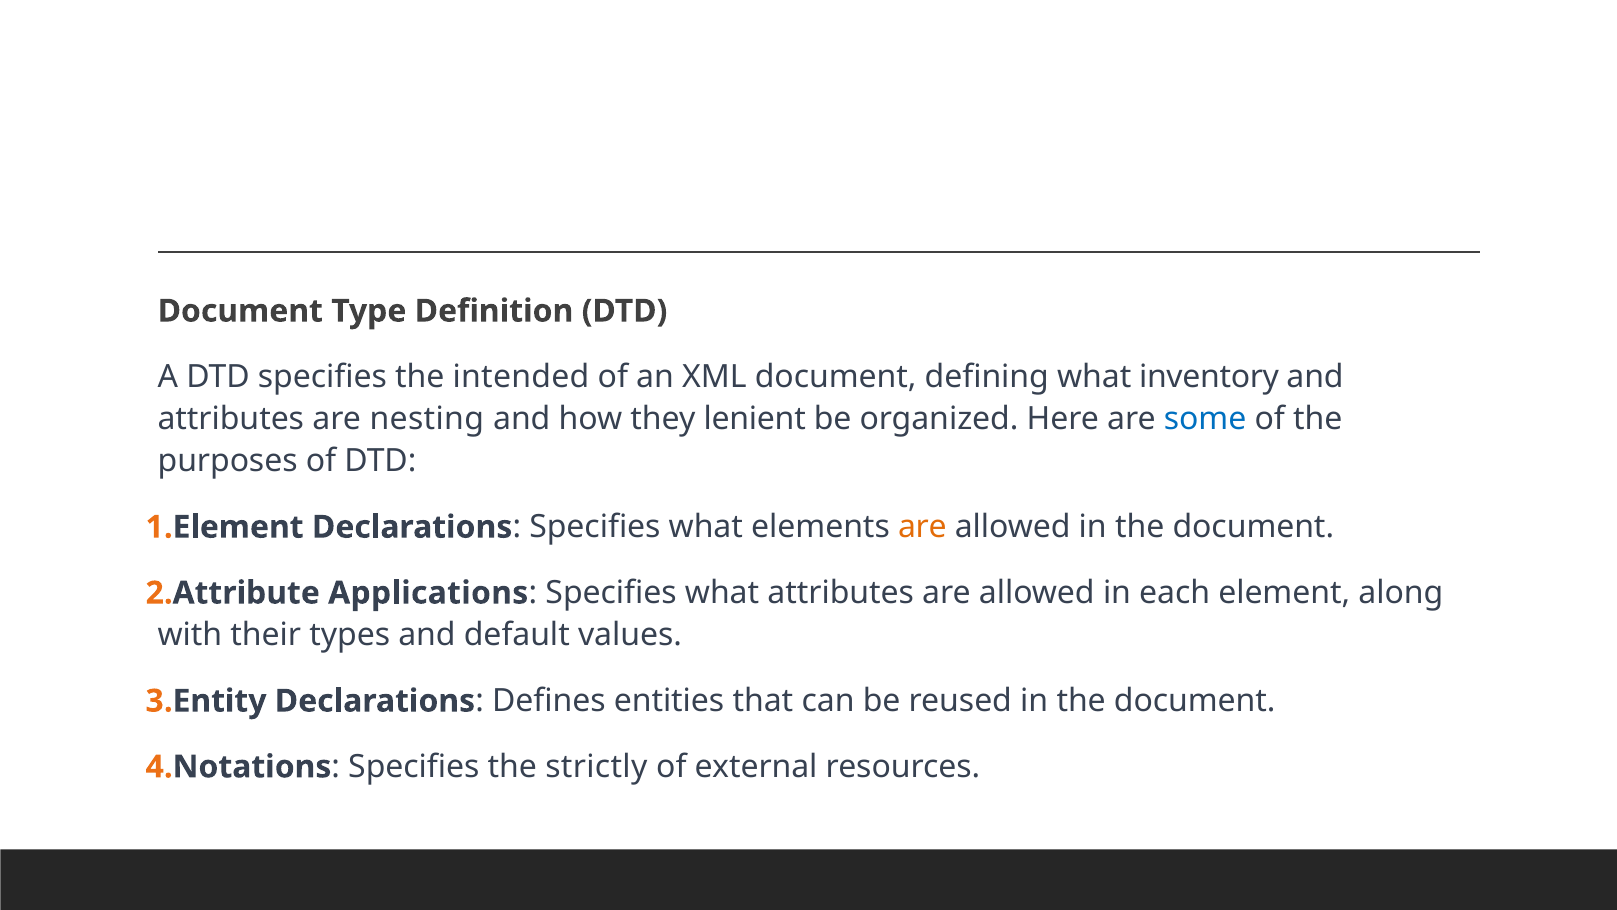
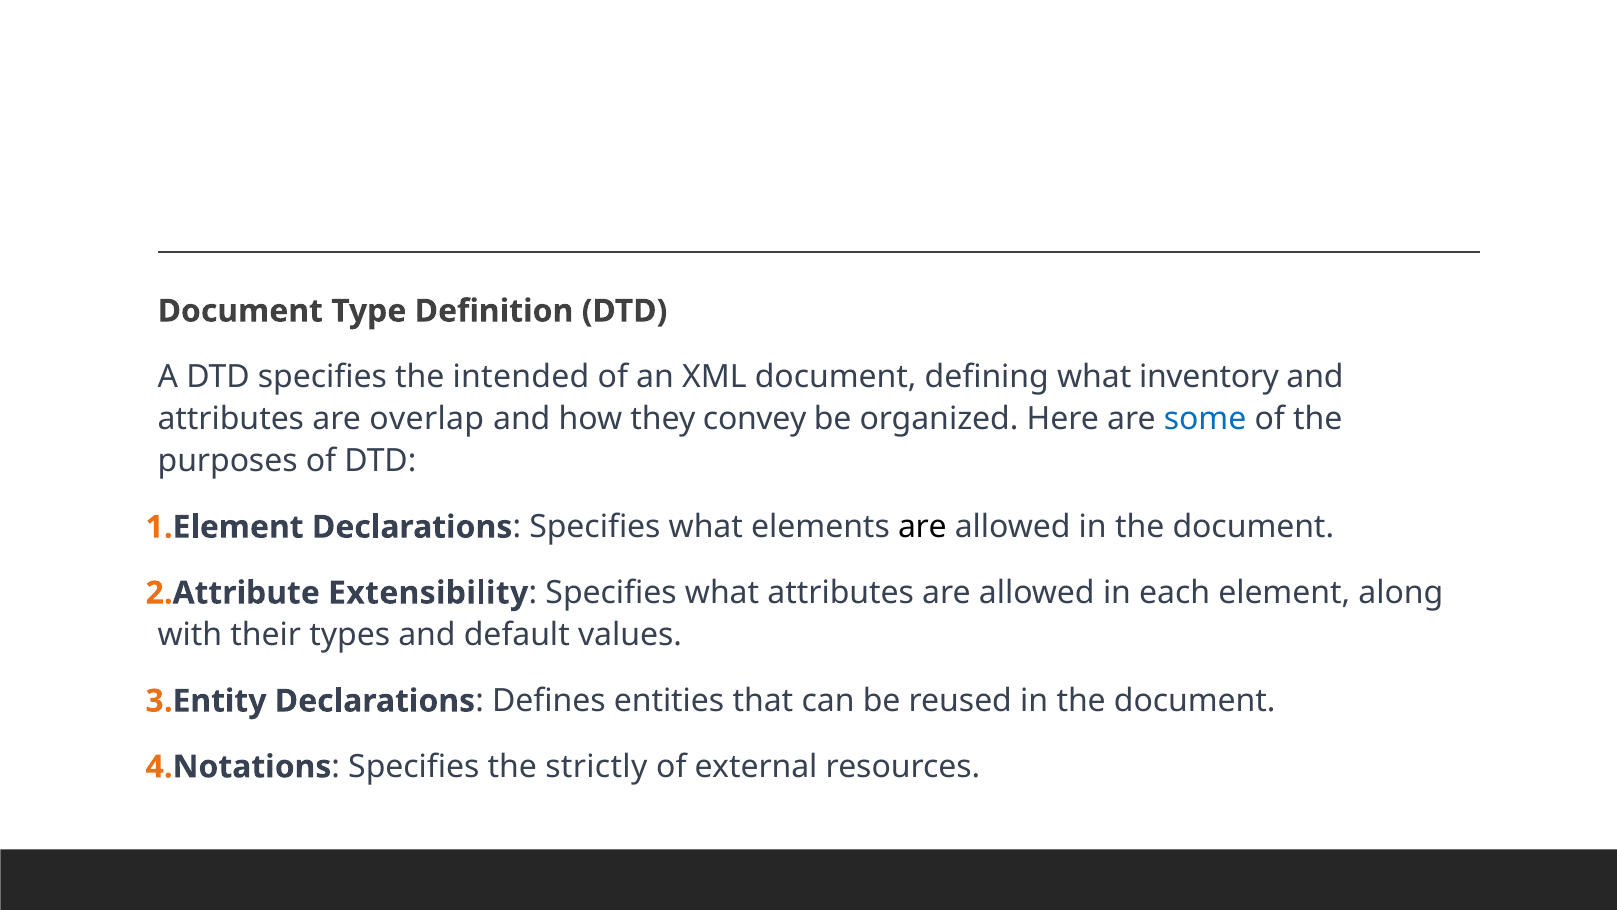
nesting: nesting -> overlap
lenient: lenient -> convey
are at (922, 527) colour: orange -> black
Applications: Applications -> Extensibility
